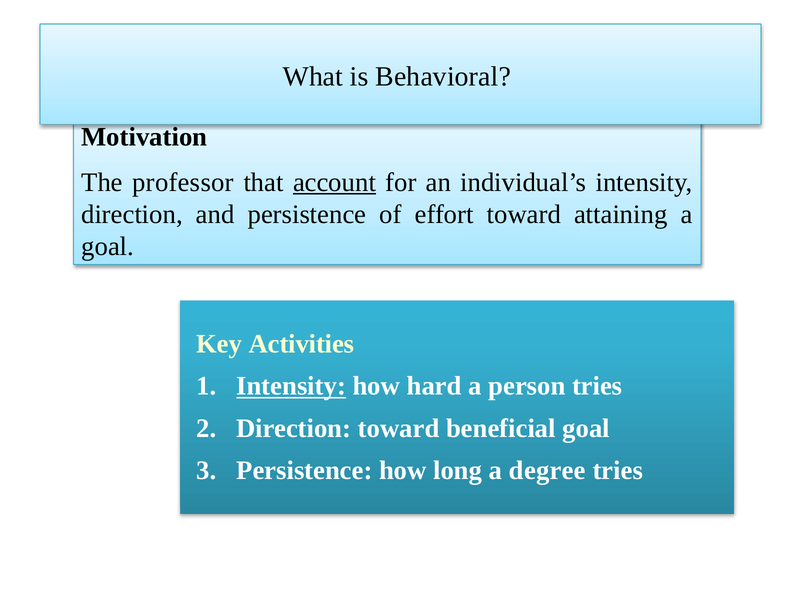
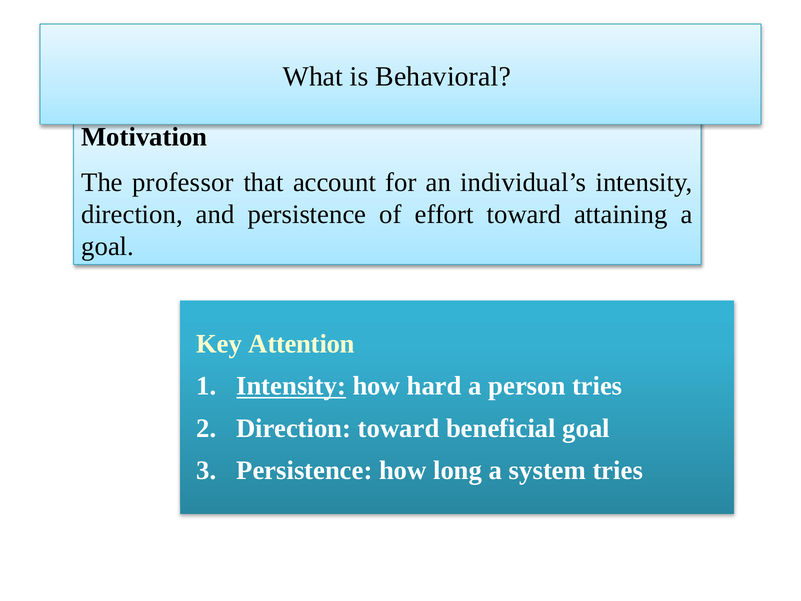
account underline: present -> none
Activities: Activities -> Attention
degree: degree -> system
